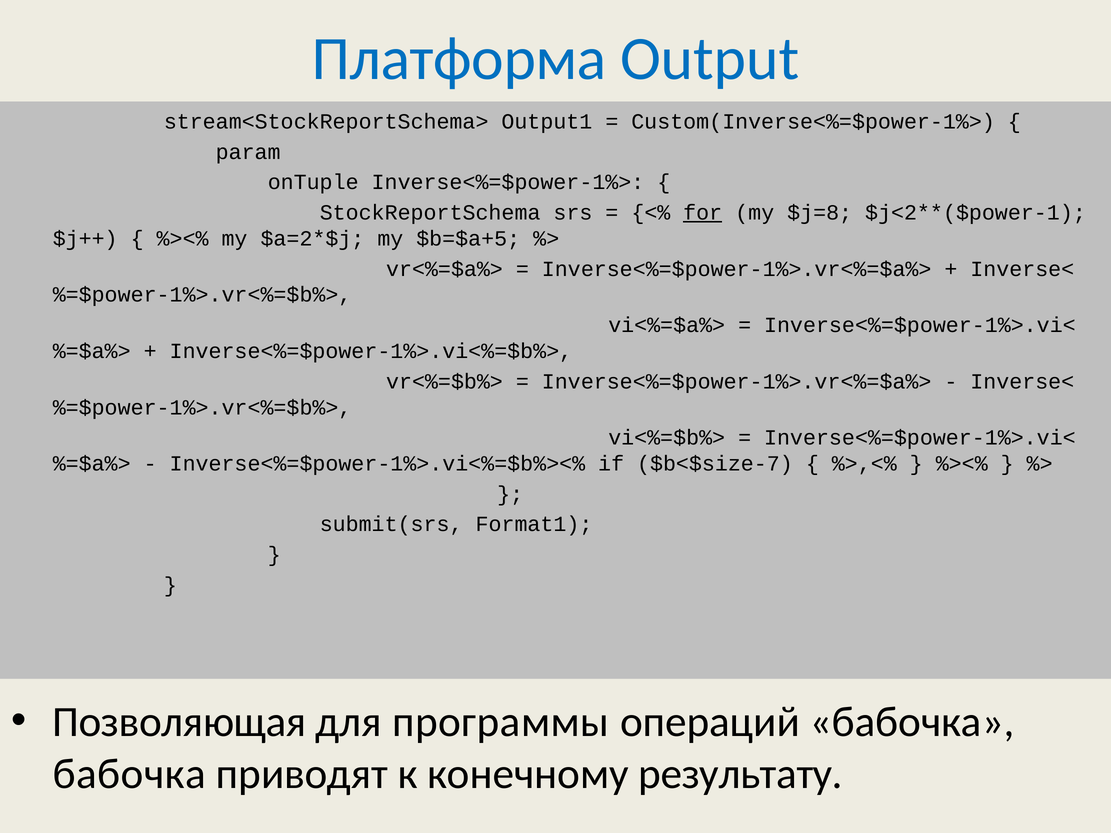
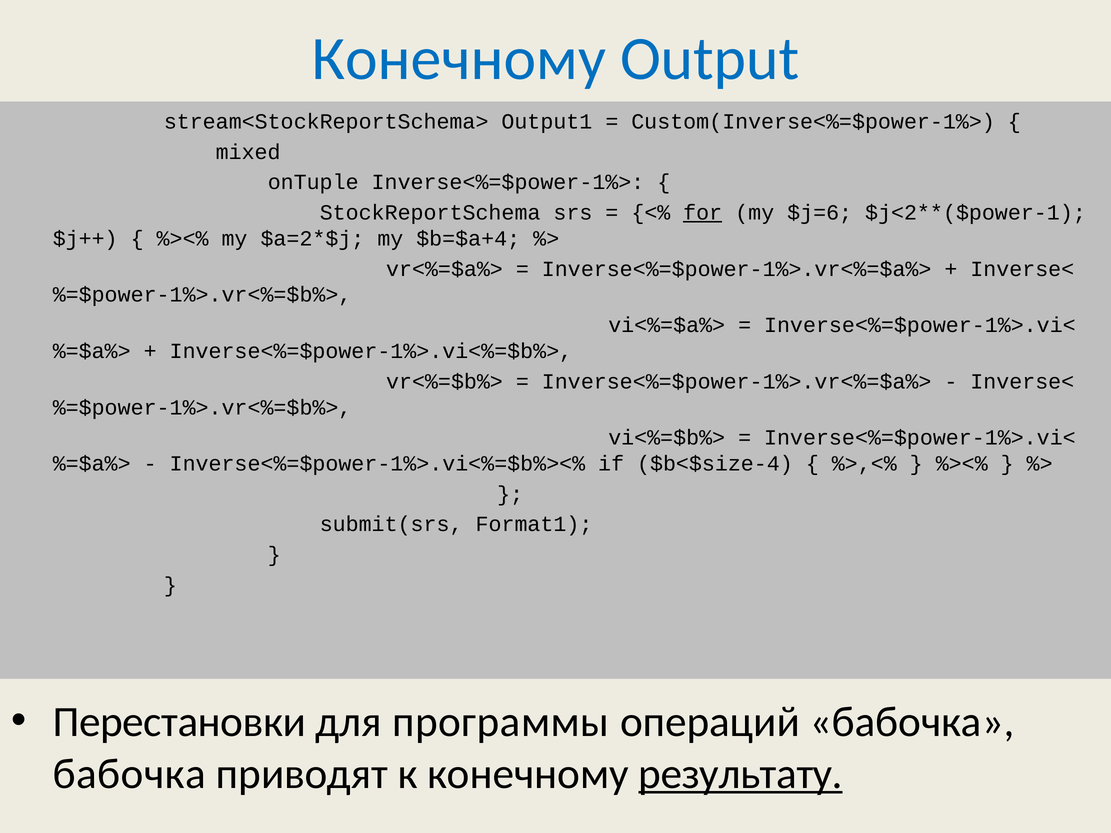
Платформа at (459, 59): Платформа -> Конечному
param: param -> mixed
$j=8: $j=8 -> $j=6
$b=$a+5: $b=$a+5 -> $b=$a+4
$b<$size-7: $b<$size-7 -> $b<$size-4
Позволяющая: Позволяющая -> Перестановки
результату underline: none -> present
